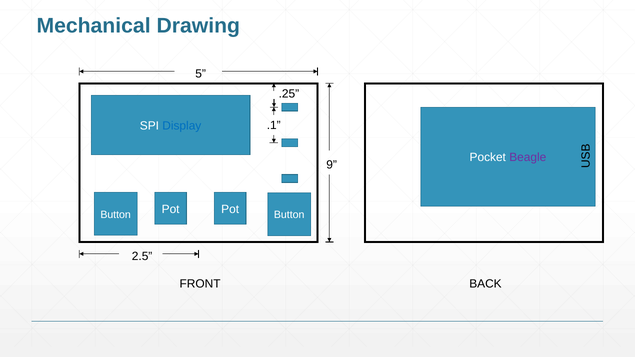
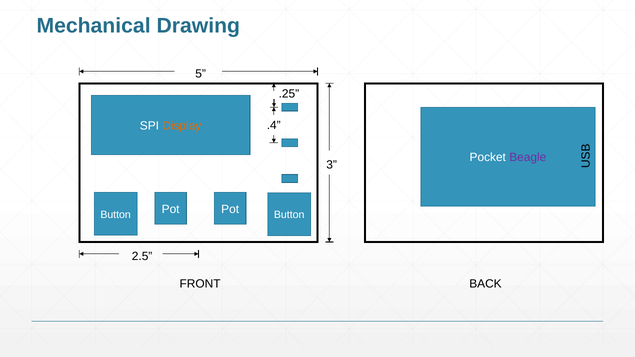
.1: .1 -> .4
Display colour: blue -> orange
9: 9 -> 3
